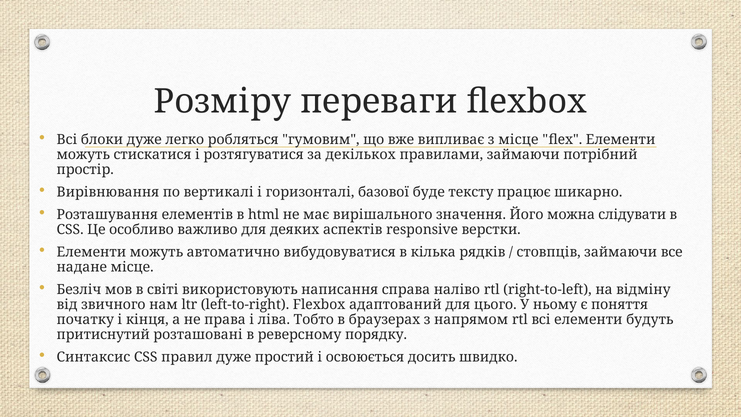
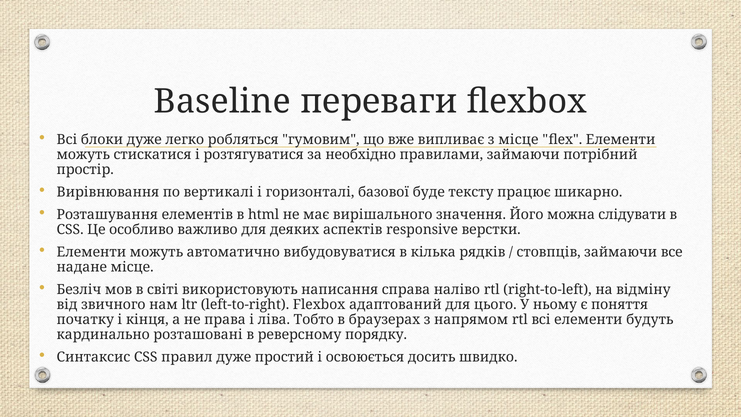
Розміру: Розміру -> Baseline
декількох: декількох -> необхідно
притиснутий: притиснутий -> кардинально
